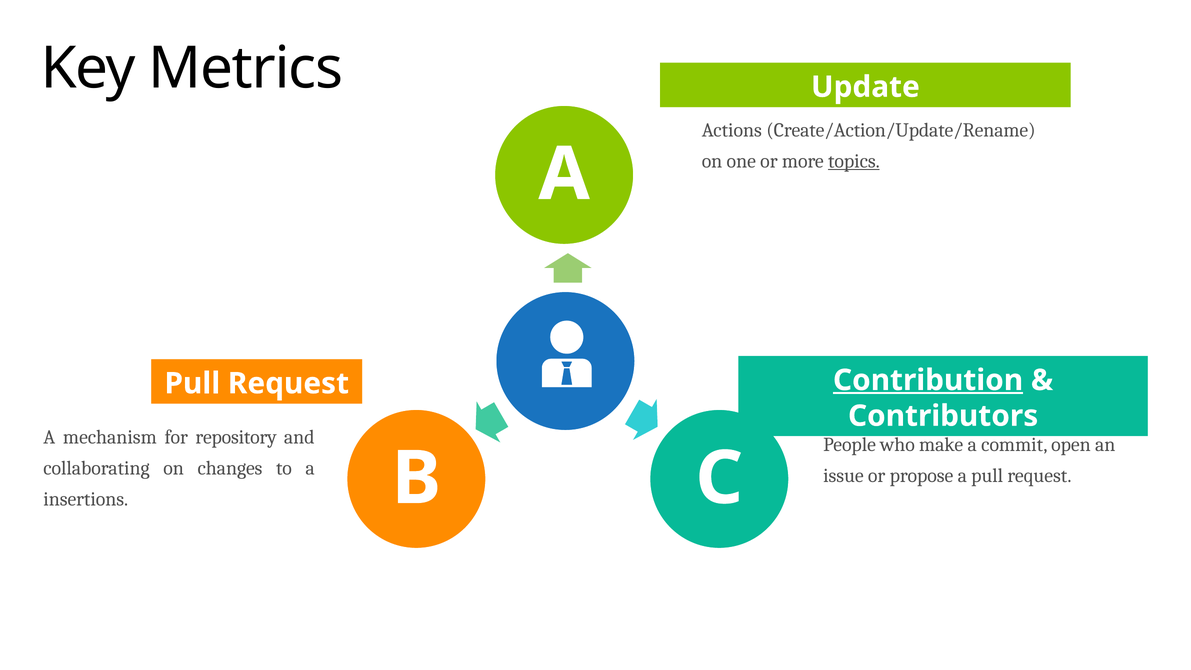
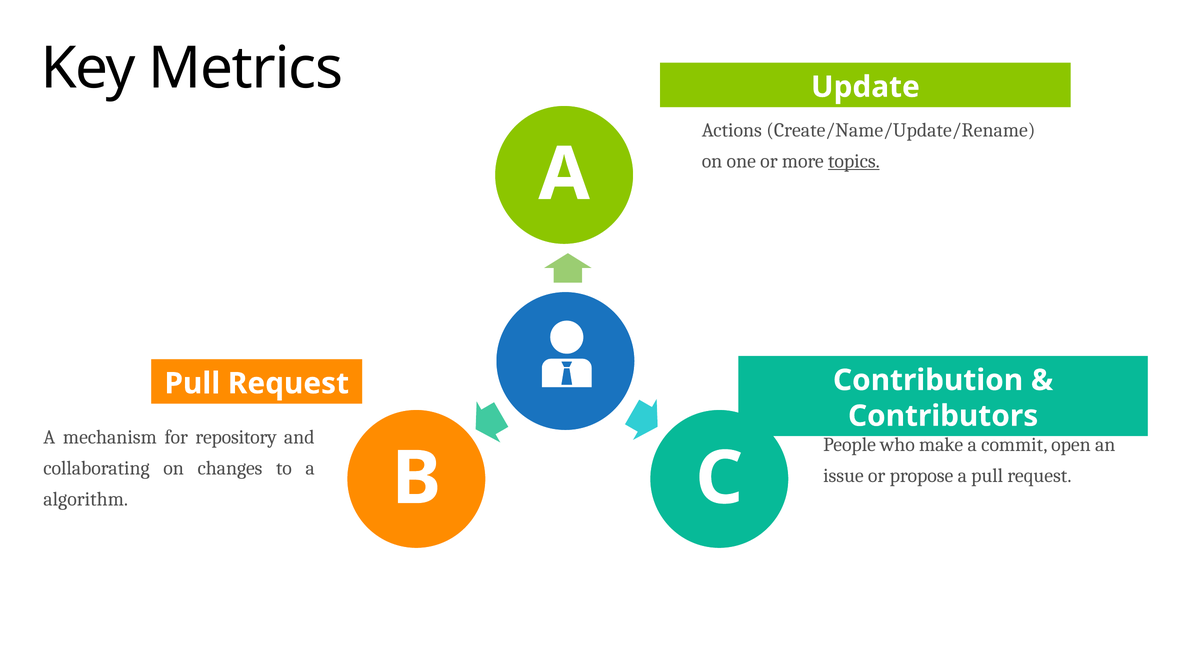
Create/Action/Update/Rename: Create/Action/Update/Rename -> Create/Name/Update/Rename
Contribution underline: present -> none
insertions: insertions -> algorithm
